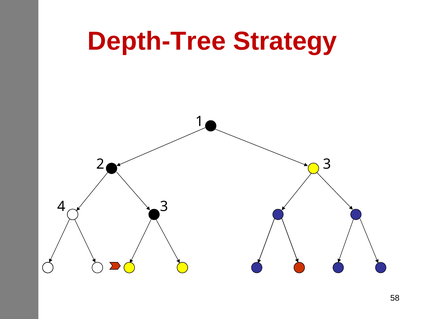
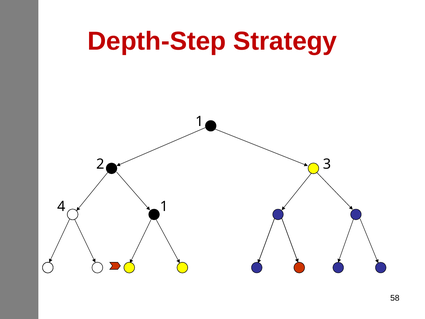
Depth-Tree: Depth-Tree -> Depth-Step
4 3: 3 -> 1
